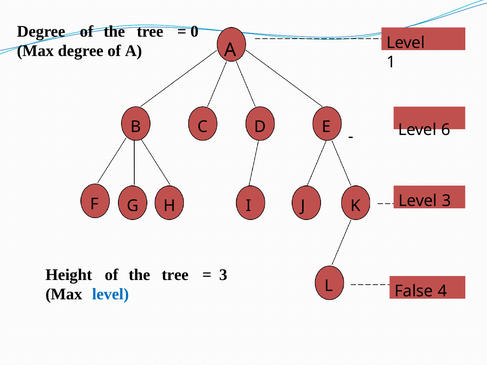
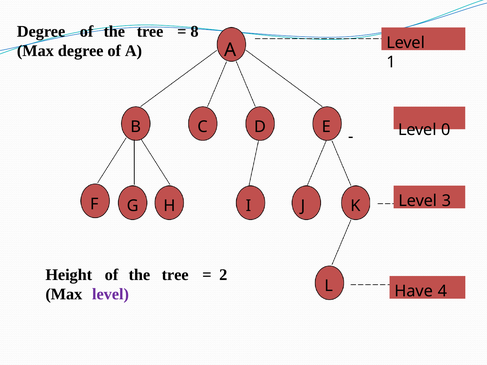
0: 0 -> 8
6: 6 -> 0
3 at (223, 275): 3 -> 2
False: False -> Have
level at (110, 294) colour: blue -> purple
